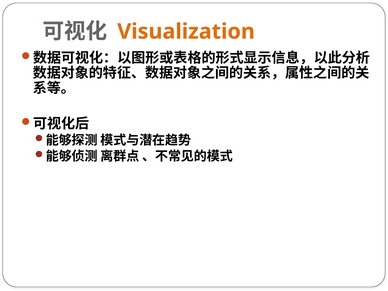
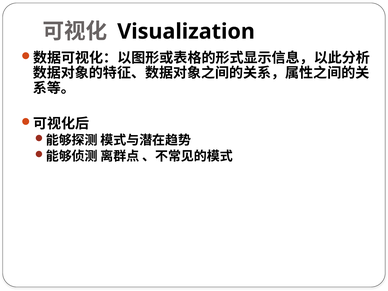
Visualization colour: orange -> black
